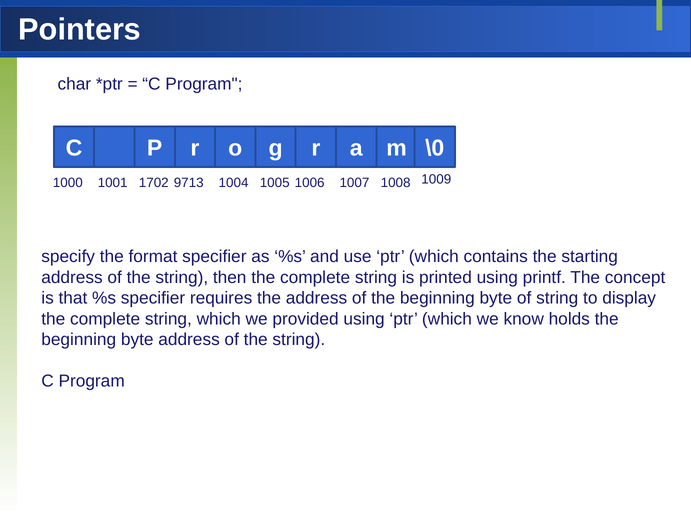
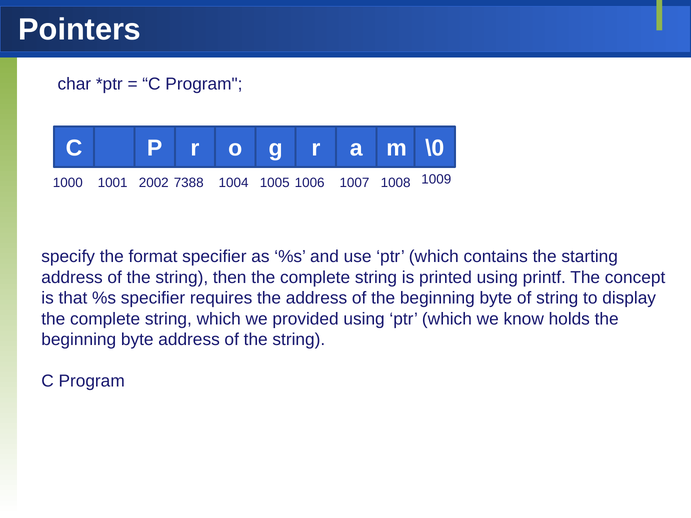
1702: 1702 -> 2002
9713: 9713 -> 7388
